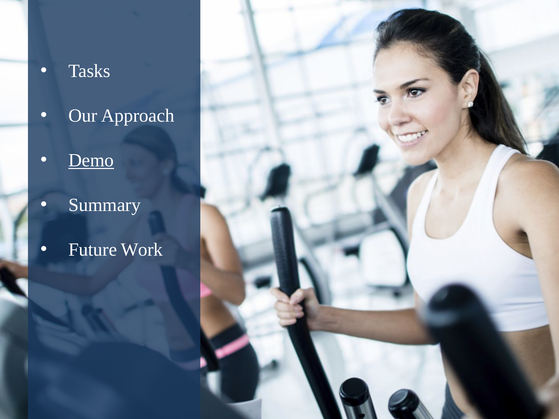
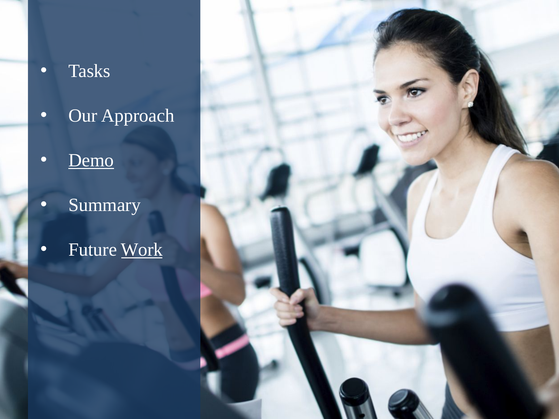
Work underline: none -> present
